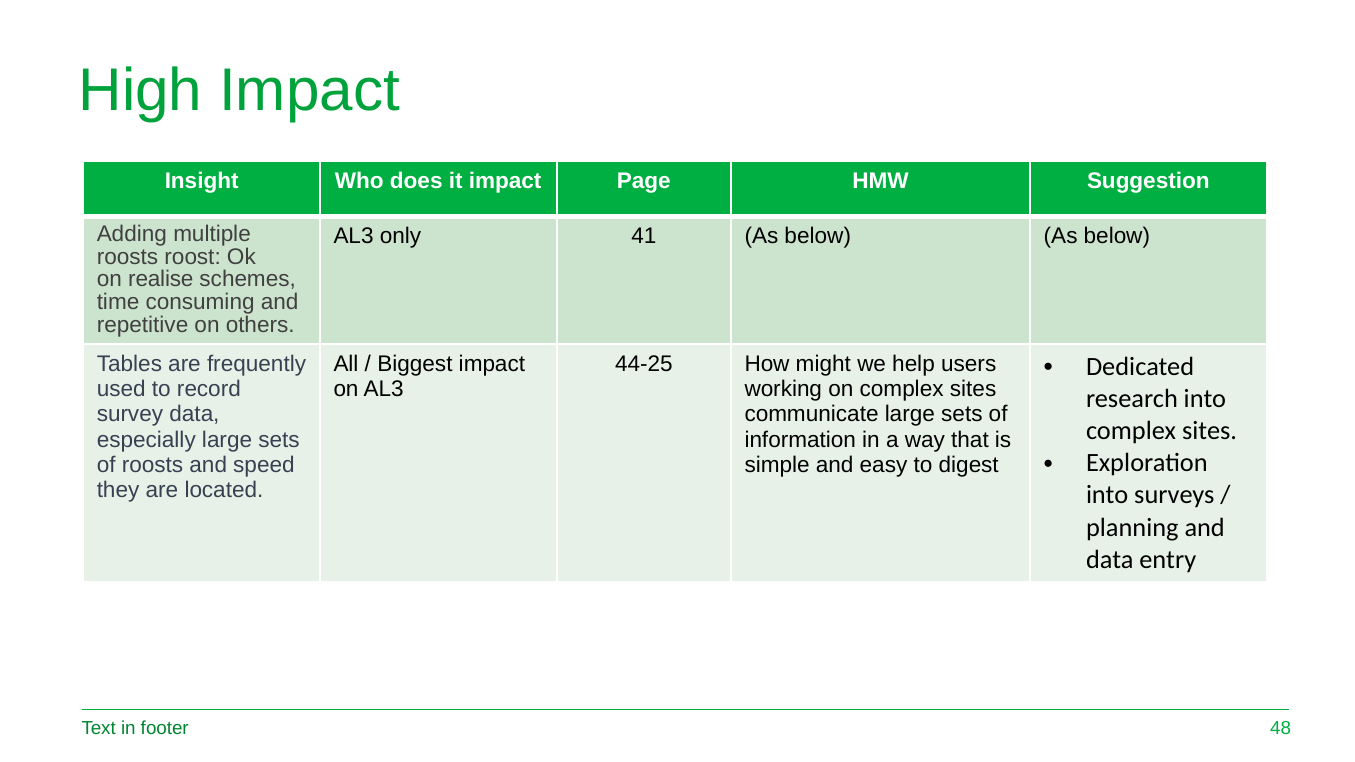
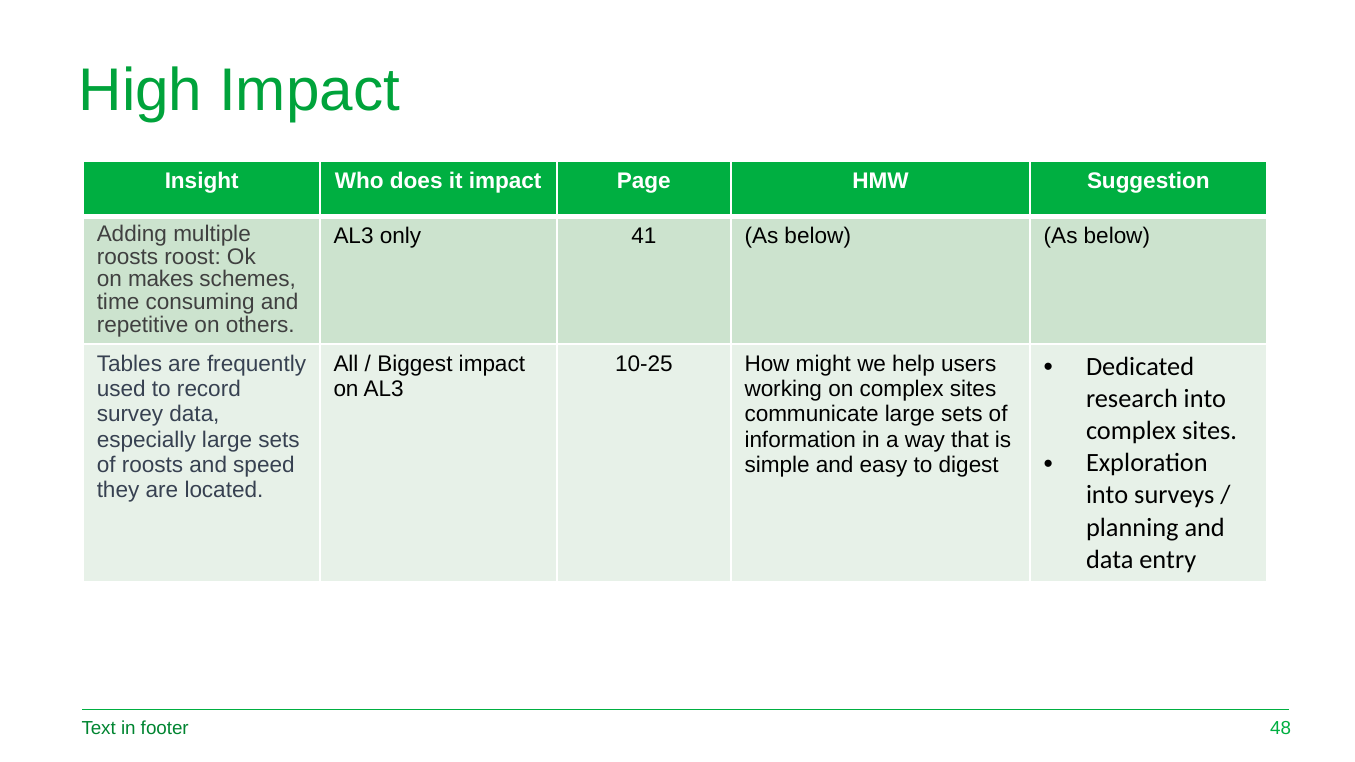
realise: realise -> makes
44-25: 44-25 -> 10-25
